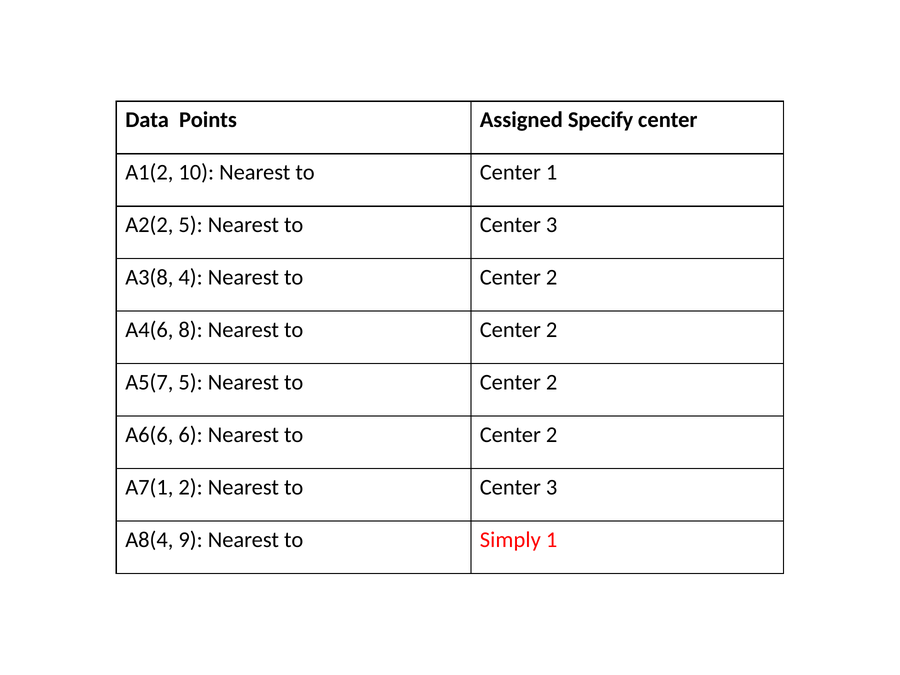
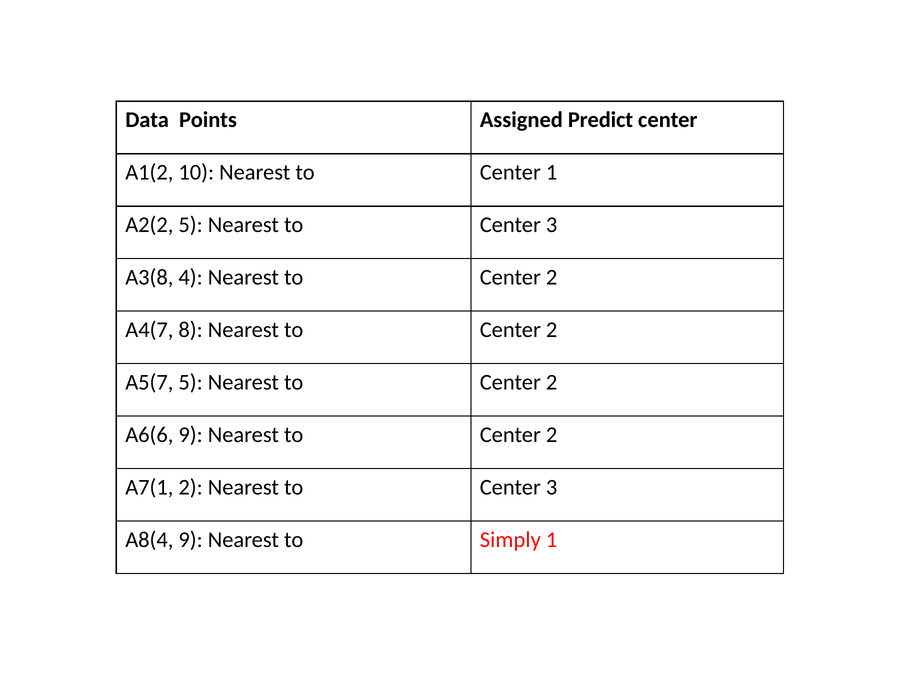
Specify: Specify -> Predict
A4(6: A4(6 -> A4(7
A6(6 6: 6 -> 9
